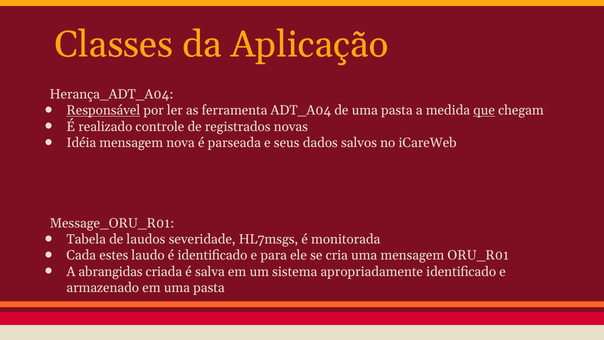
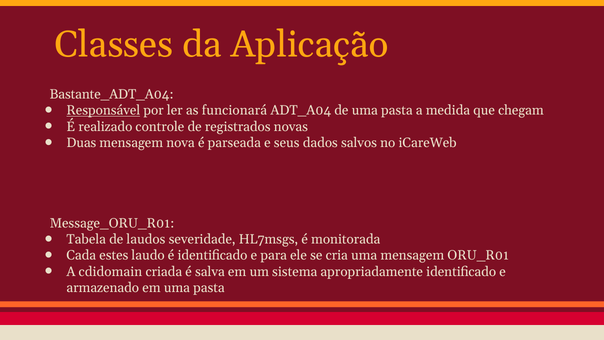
Herança_ADT_A04: Herança_ADT_A04 -> Bastante_ADT_A04
ferramenta: ferramenta -> funcionará
que underline: present -> none
Idéia: Idéia -> Duas
abrangidas: abrangidas -> cdidomain
